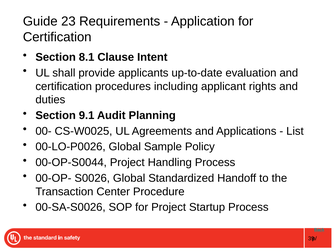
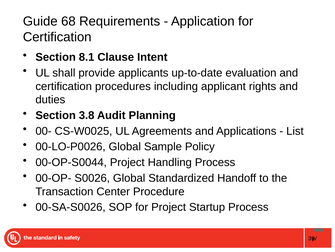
23: 23 -> 68
9.1: 9.1 -> 3.8
